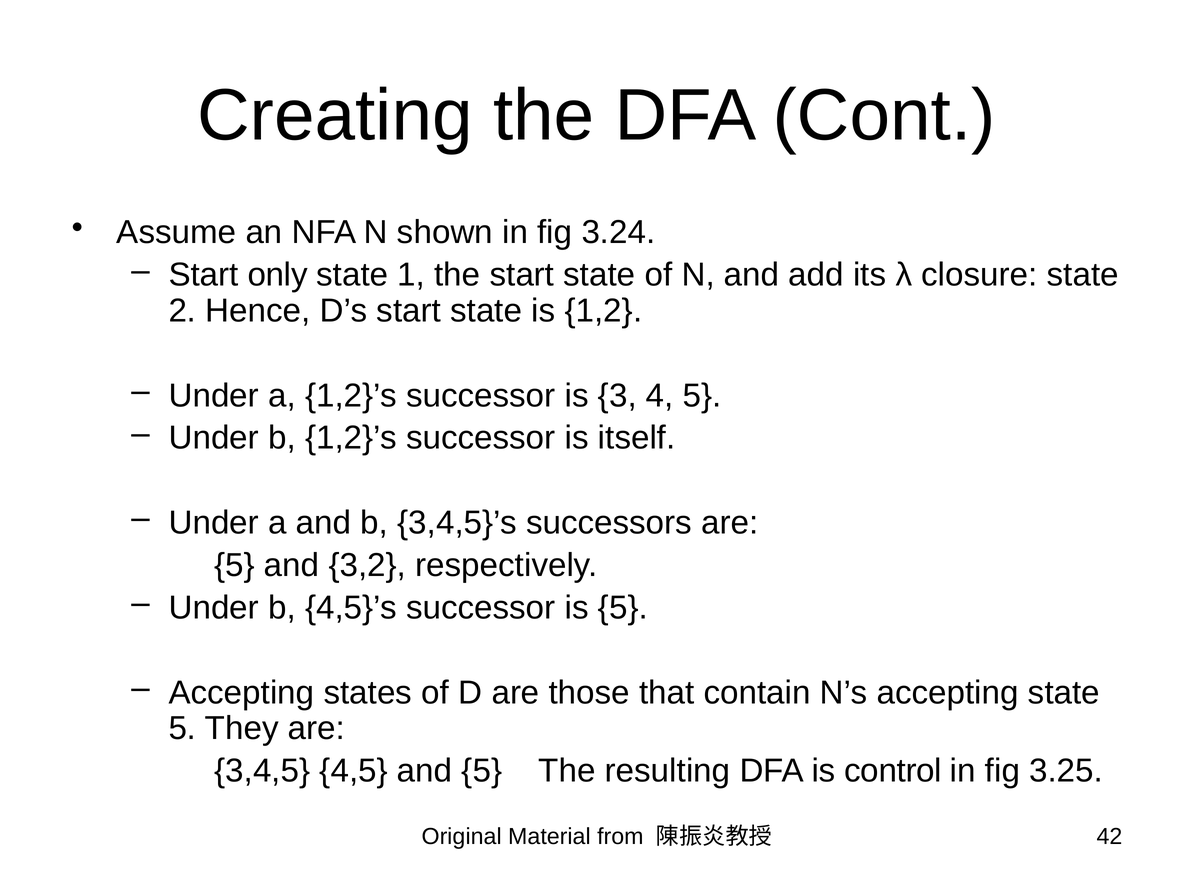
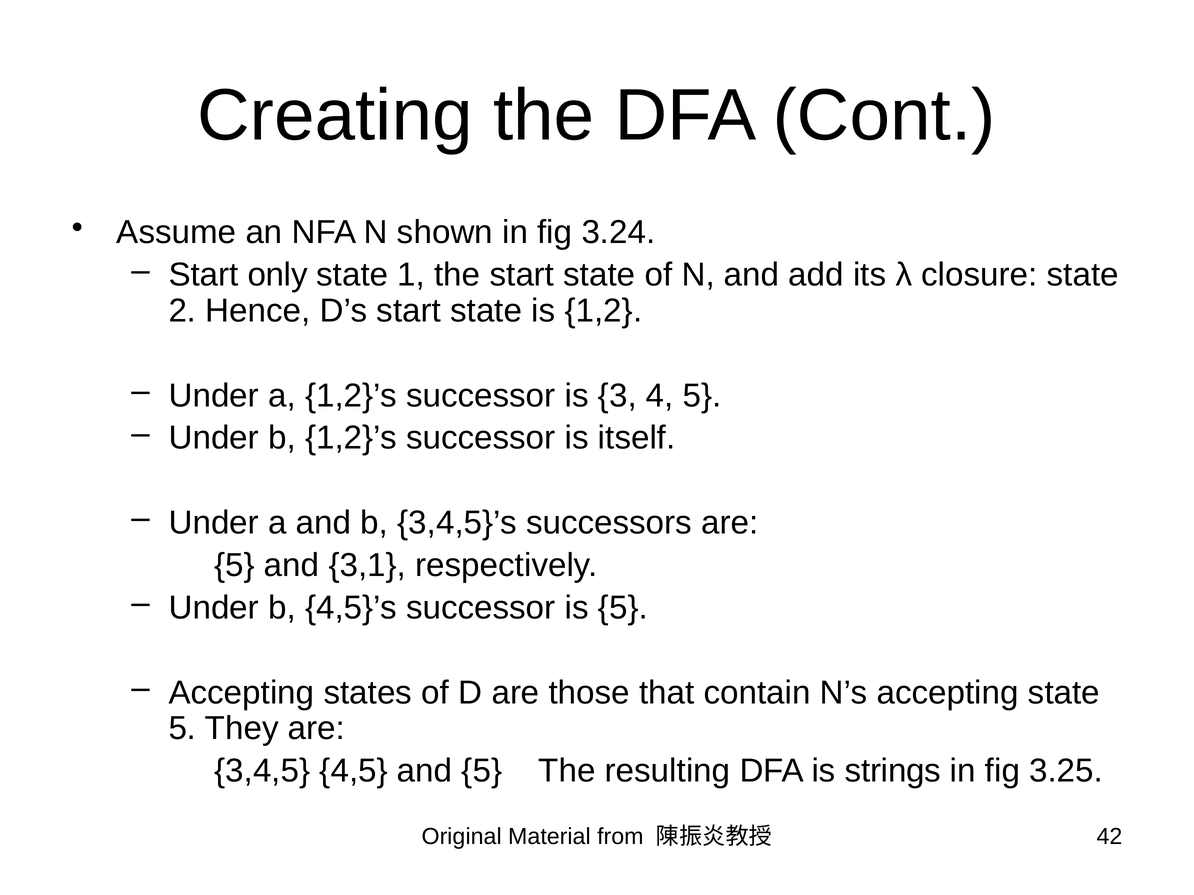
3,2: 3,2 -> 3,1
control: control -> strings
